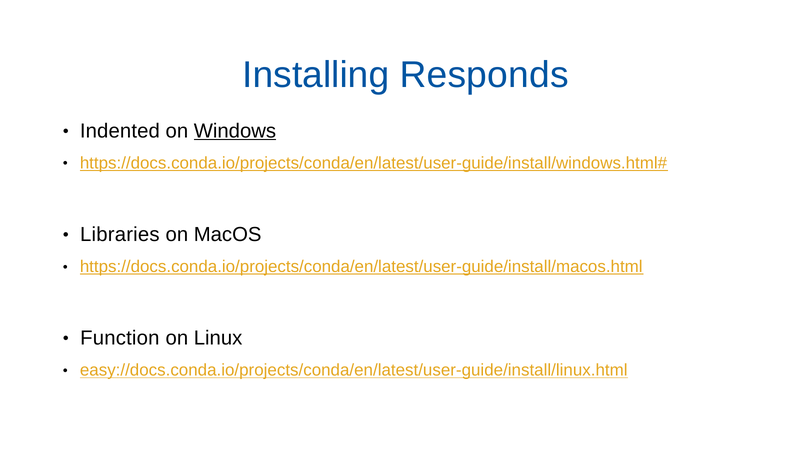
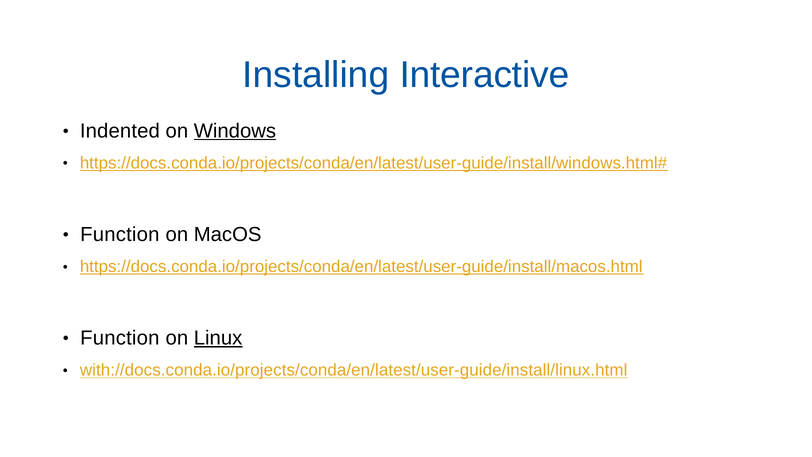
Responds: Responds -> Interactive
Libraries at (120, 234): Libraries -> Function
Linux underline: none -> present
easy://docs.conda.io/projects/conda/en/latest/user-guide/install/linux.html: easy://docs.conda.io/projects/conda/en/latest/user-guide/install/linux.html -> with://docs.conda.io/projects/conda/en/latest/user-guide/install/linux.html
